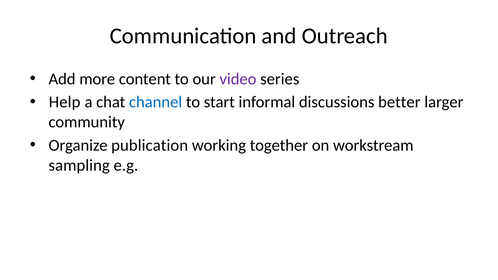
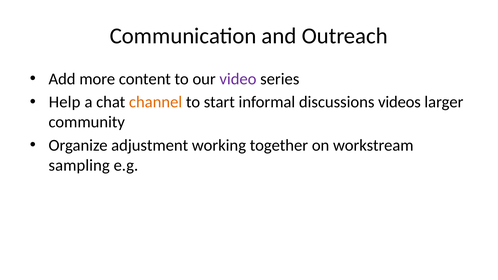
channel colour: blue -> orange
better: better -> videos
publication: publication -> adjustment
